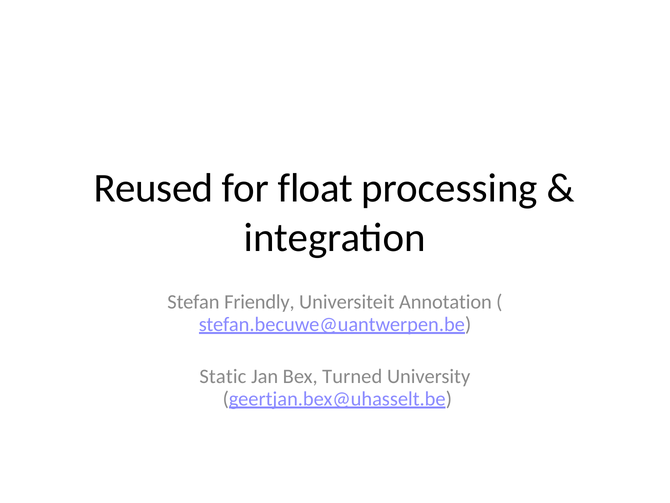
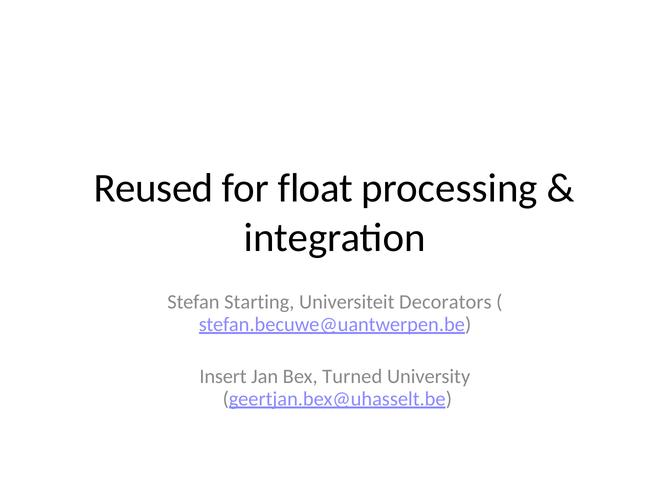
Friendly: Friendly -> Starting
Annotation: Annotation -> Decorators
Static: Static -> Insert
